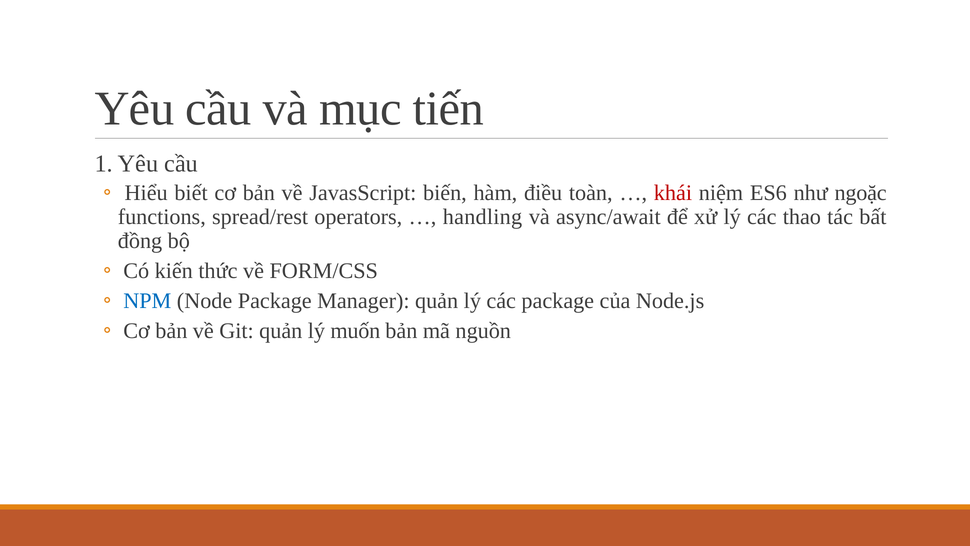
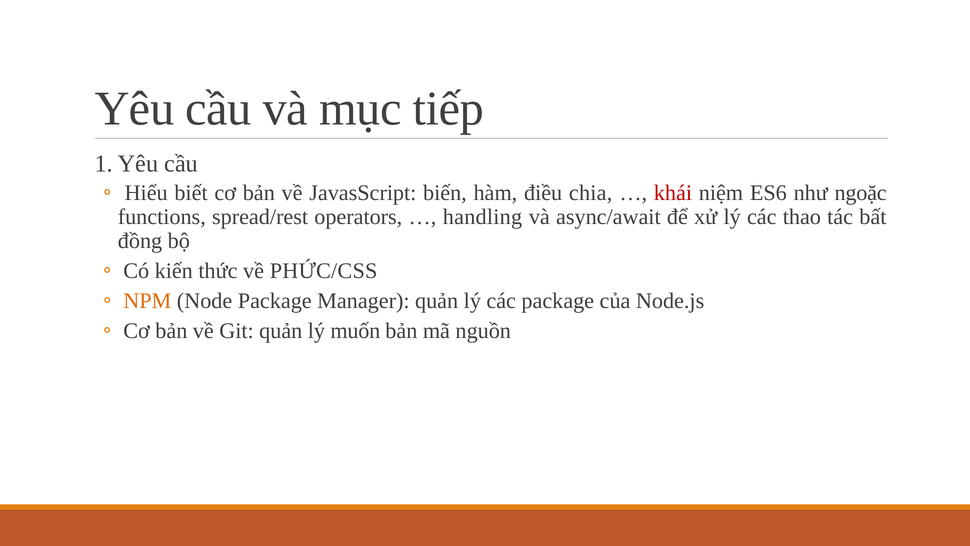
tiến: tiến -> tiếp
toàn: toàn -> chia
FORM/CSS: FORM/CSS -> PHỨC/CSS
NPM colour: blue -> orange
